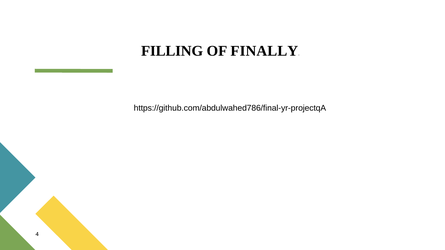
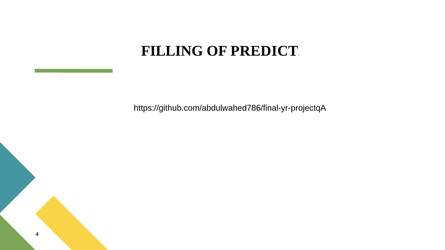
FINALLY: FINALLY -> PREDICT
